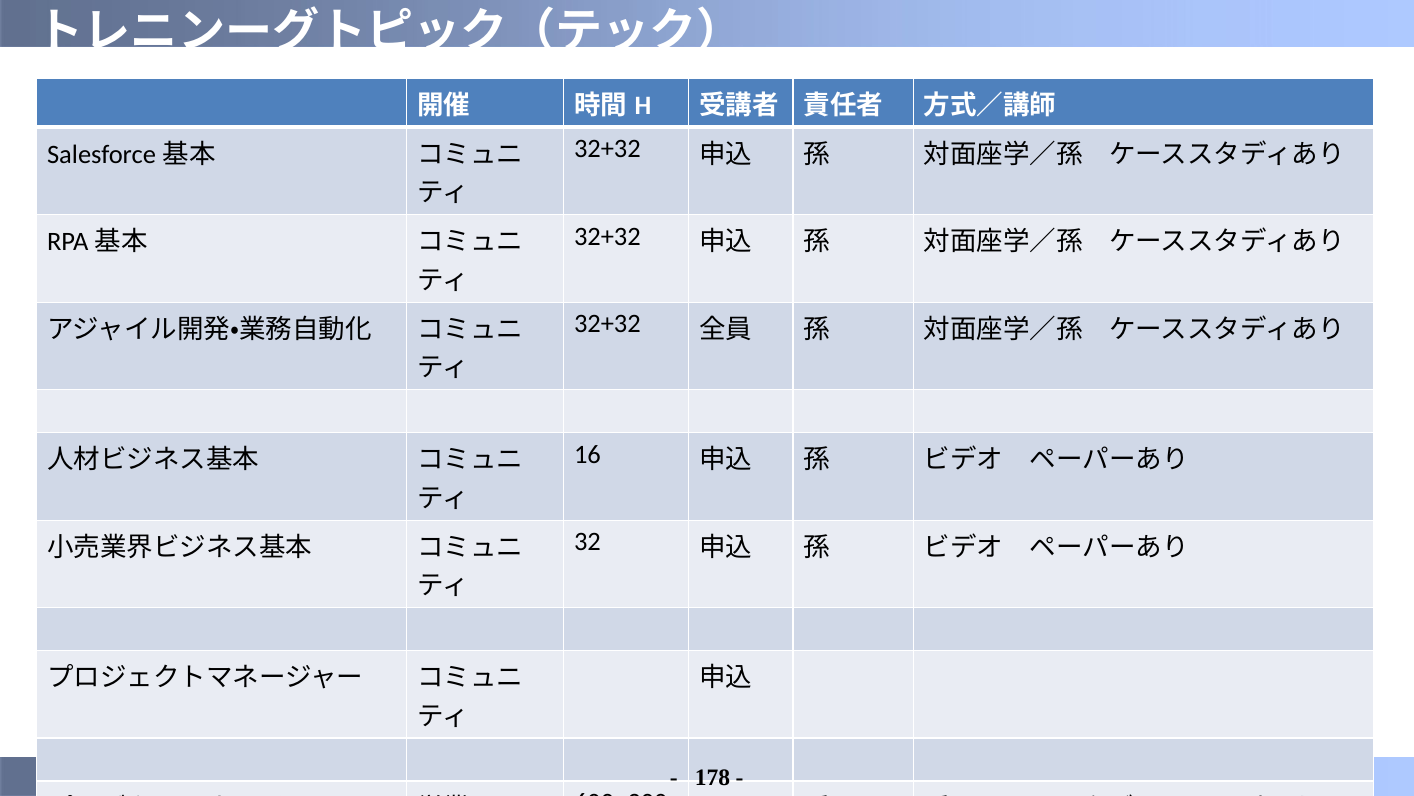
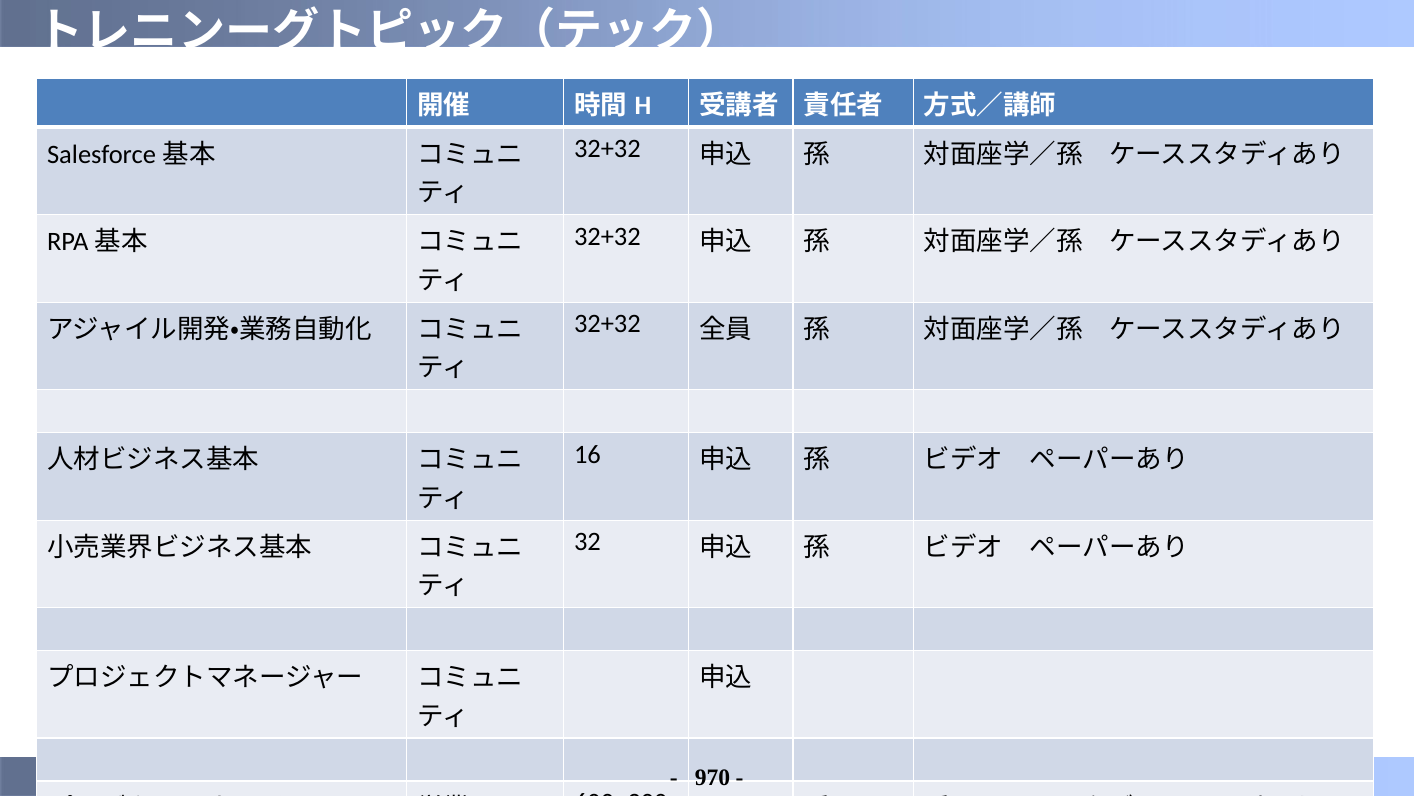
178: 178 -> 970
